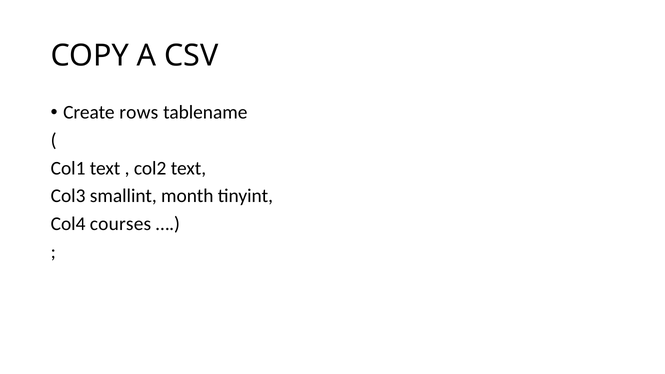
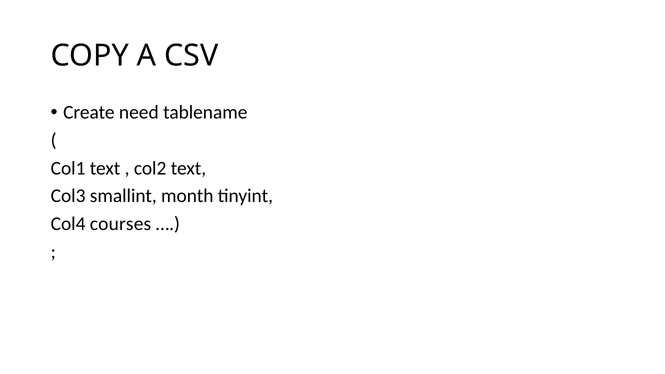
rows: rows -> need
